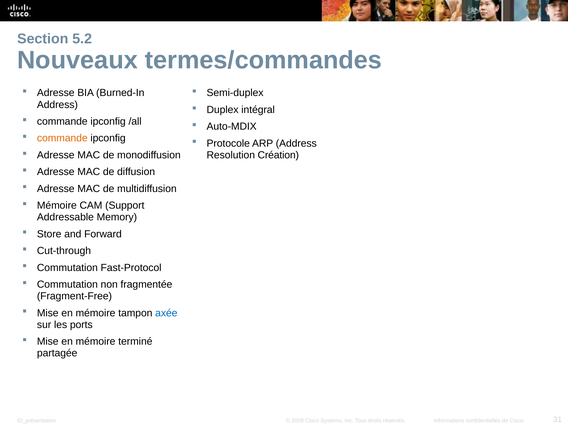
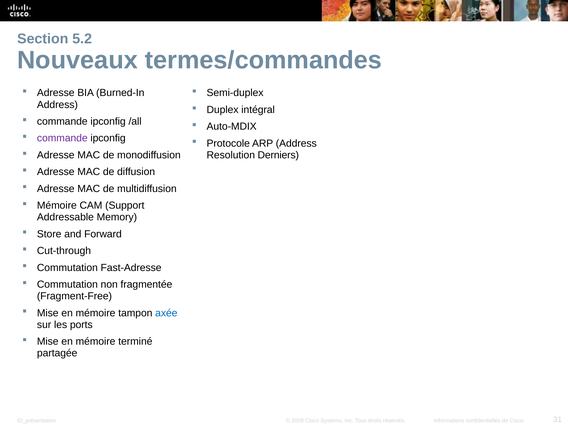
commande at (62, 138) colour: orange -> purple
Création: Création -> Derniers
Fast-Protocol: Fast-Protocol -> Fast-Adresse
